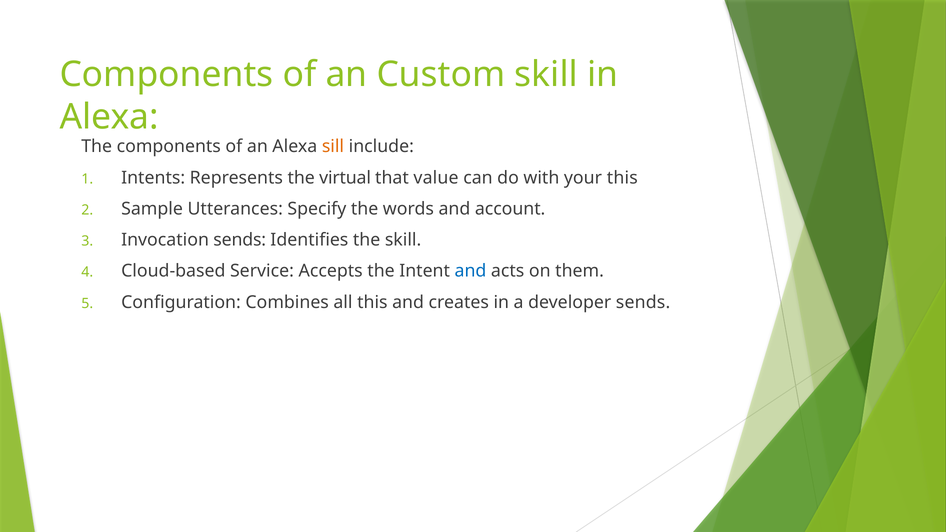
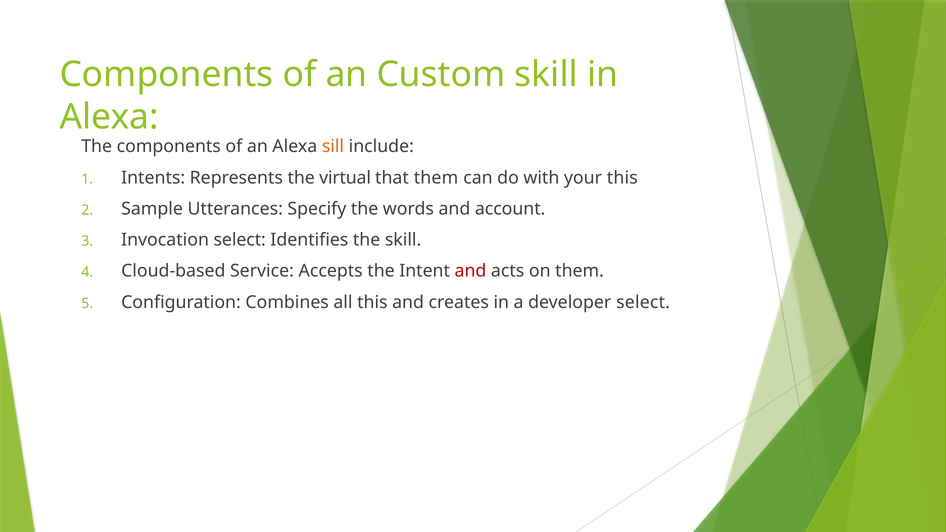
that value: value -> them
Invocation sends: sends -> select
and at (470, 271) colour: blue -> red
developer sends: sends -> select
